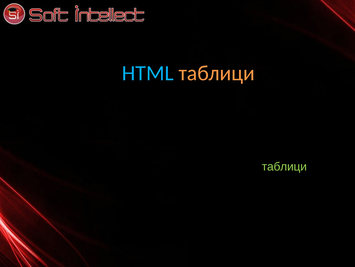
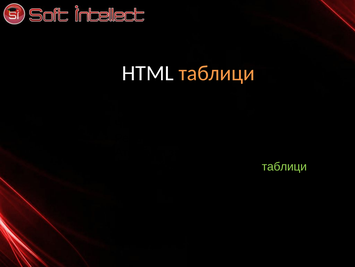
HTML colour: light blue -> white
